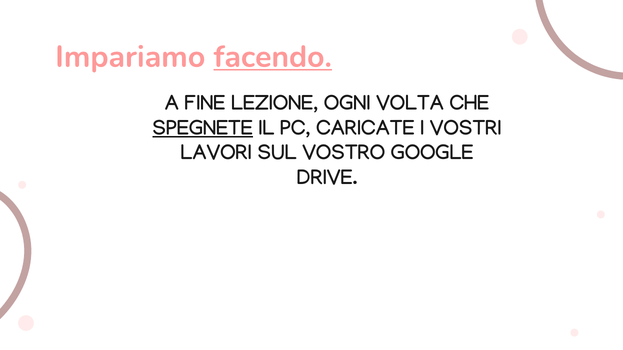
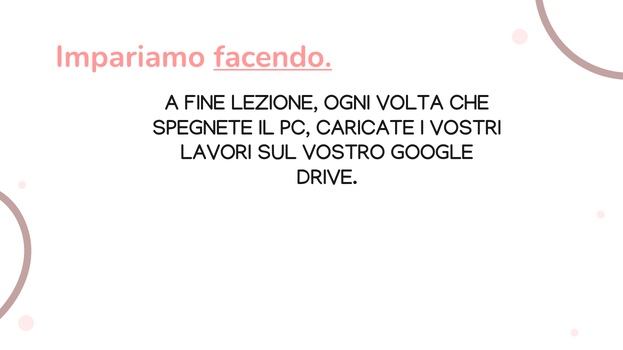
SPEGNETE underline: present -> none
